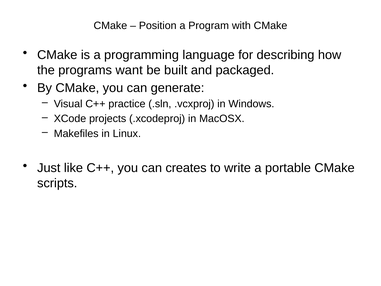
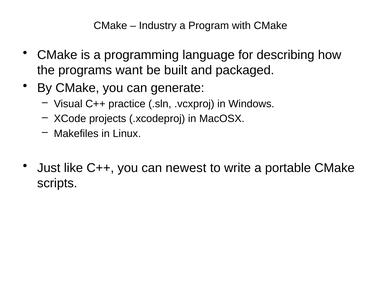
Position: Position -> Industry
creates: creates -> newest
